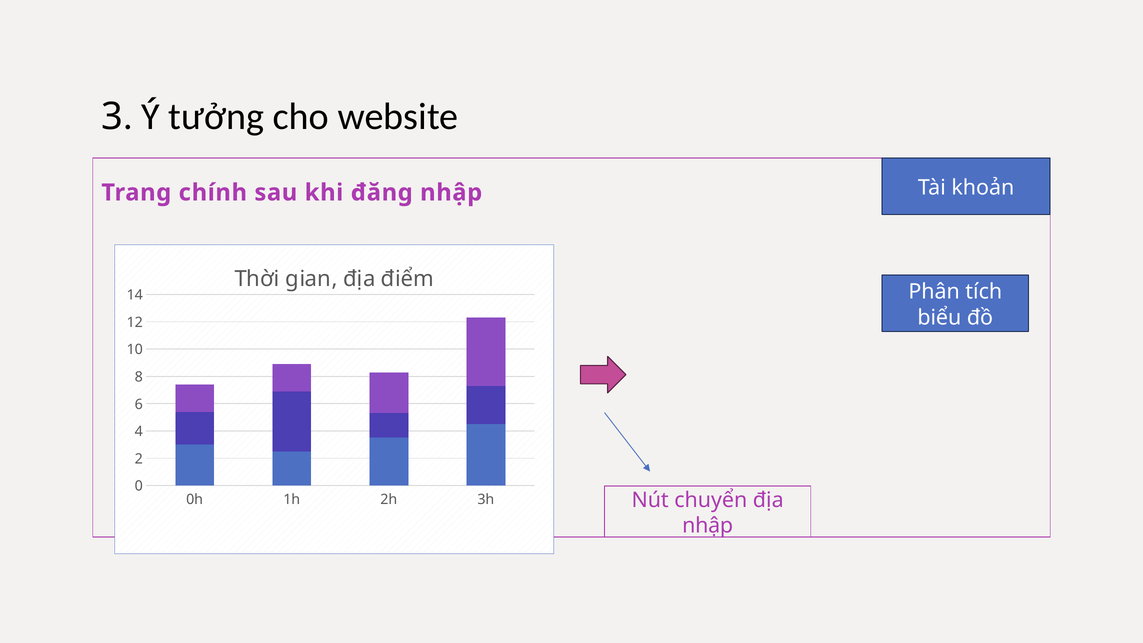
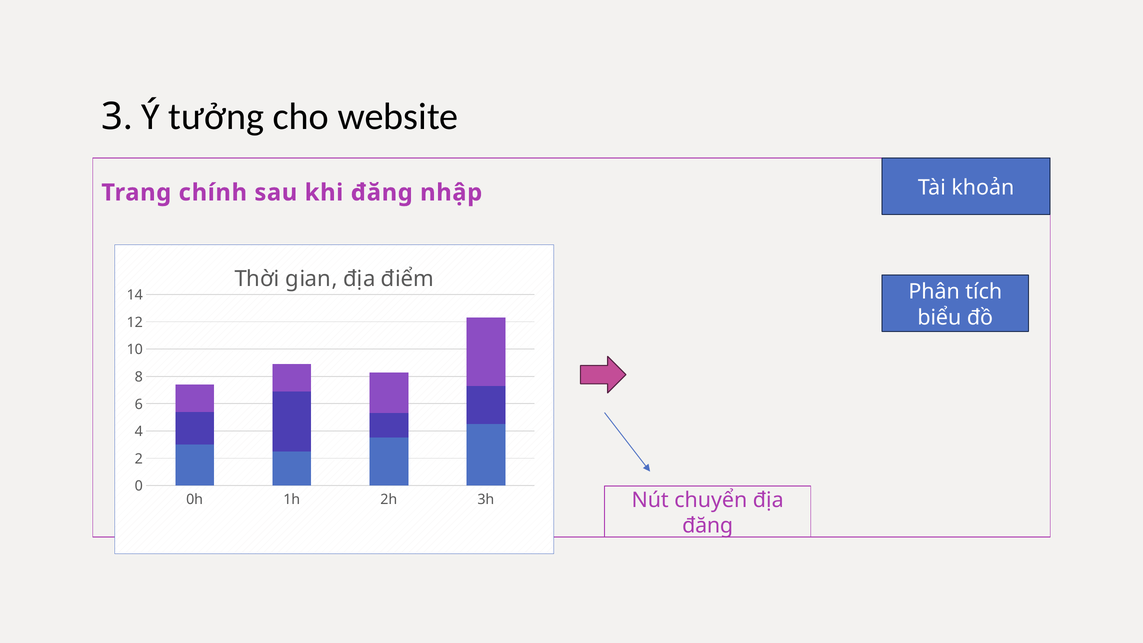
nhập at (708, 526): nhập -> đăng
